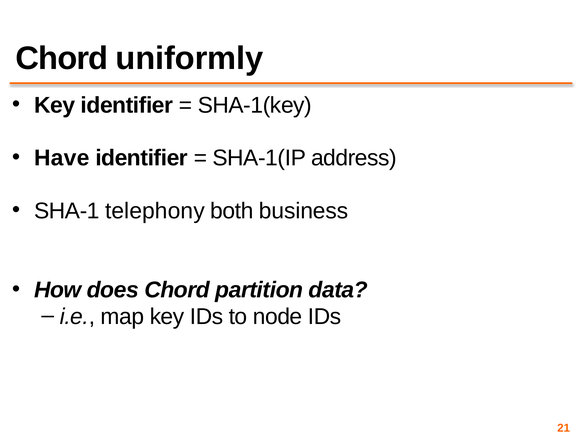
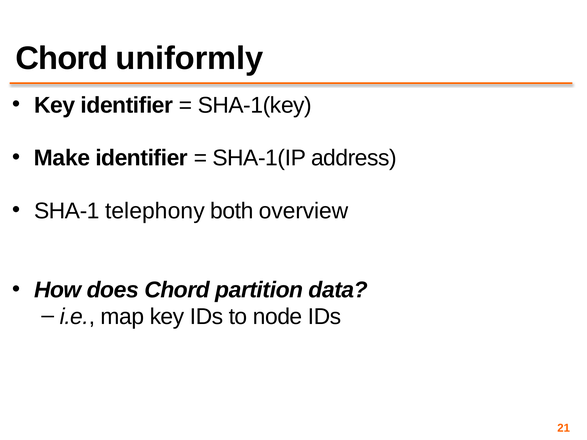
Have: Have -> Make
business: business -> overview
